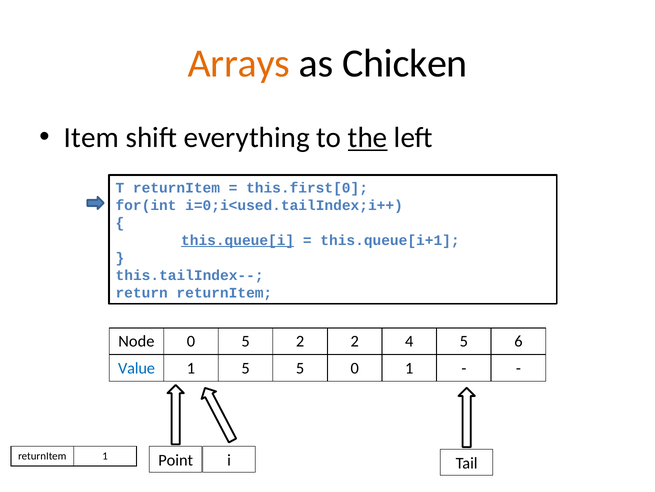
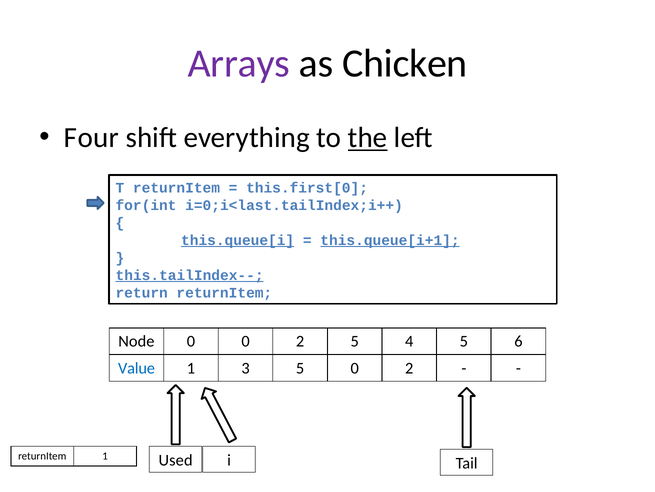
Arrays colour: orange -> purple
Item: Item -> Four
i=0;i<used.tailIndex;i++: i=0;i<used.tailIndex;i++ -> i=0;i<last.tailIndex;i++
this.queue[i+1 underline: none -> present
this.tailIndex-- underline: none -> present
0 5: 5 -> 0
2 2: 2 -> 5
1 5: 5 -> 3
5 0 1: 1 -> 2
Point: Point -> Used
